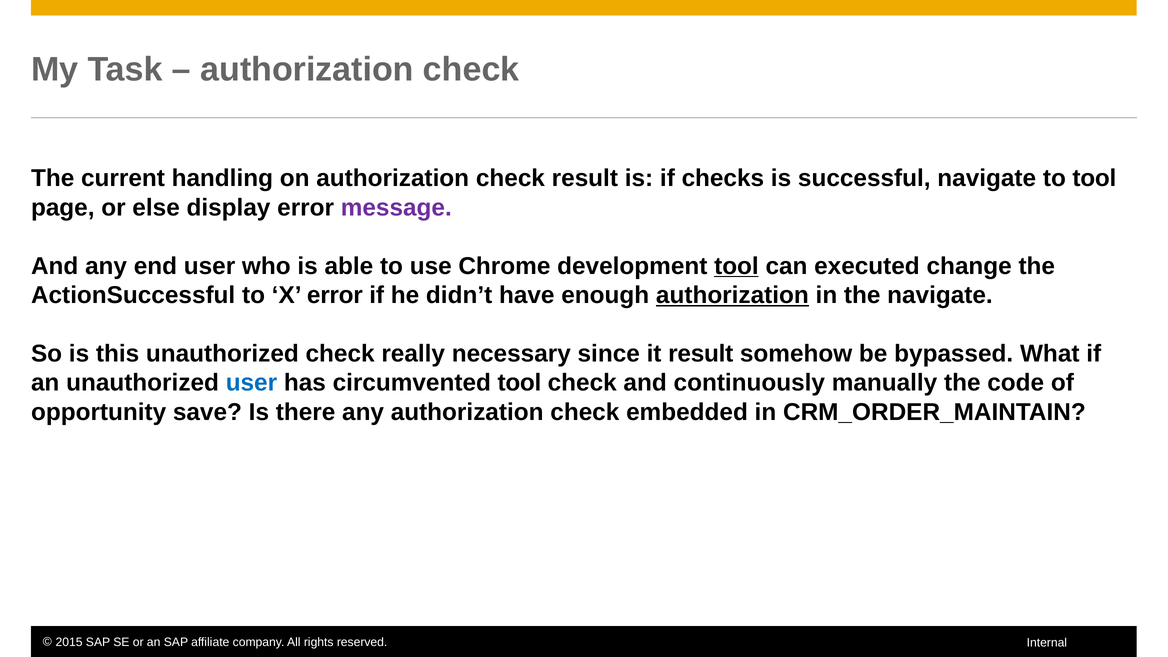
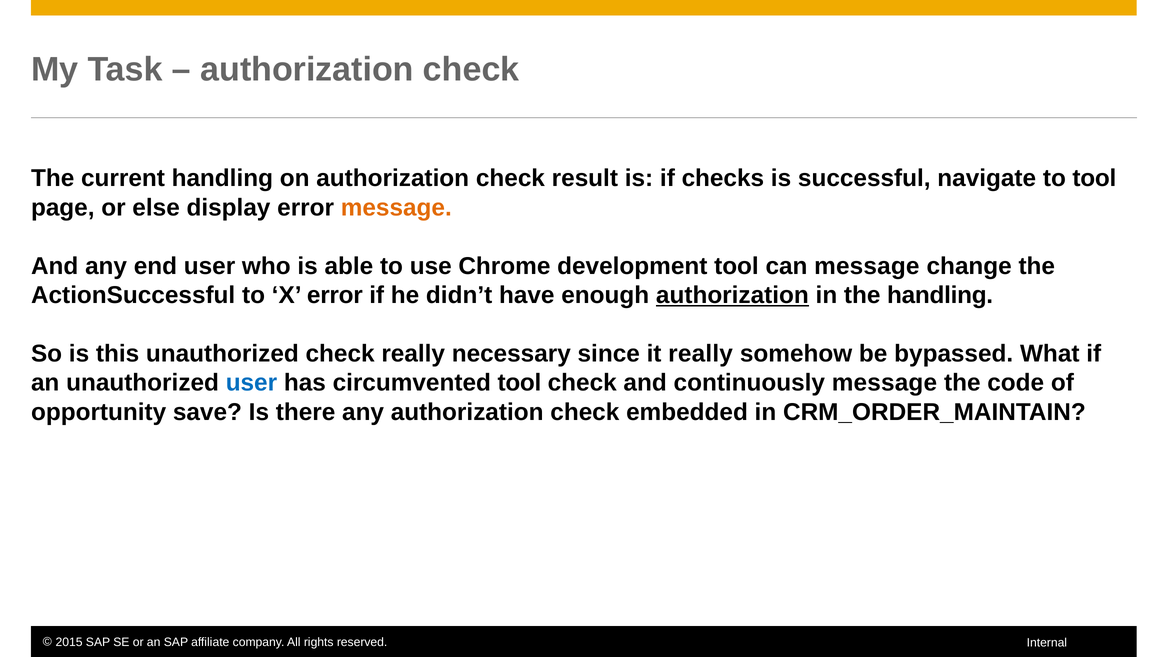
message at (396, 208) colour: purple -> orange
tool at (736, 266) underline: present -> none
can executed: executed -> message
the navigate: navigate -> handling
it result: result -> really
continuously manually: manually -> message
